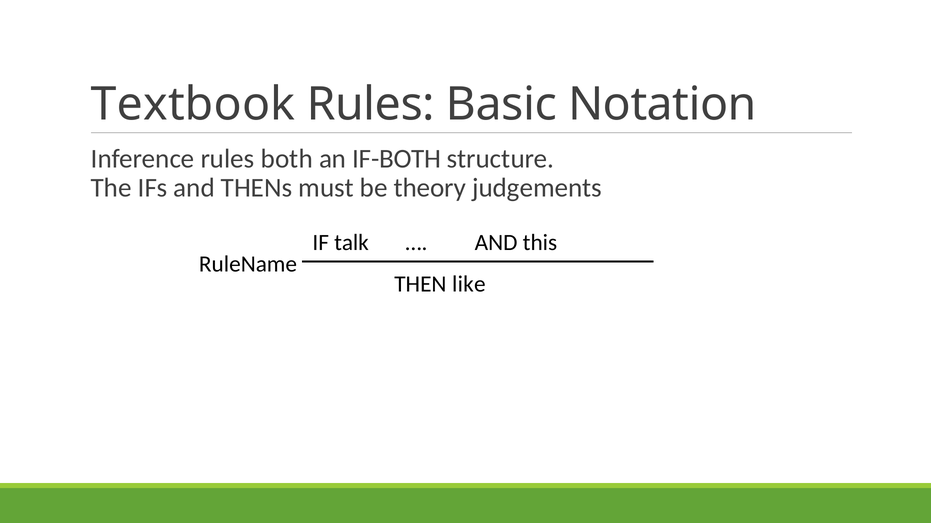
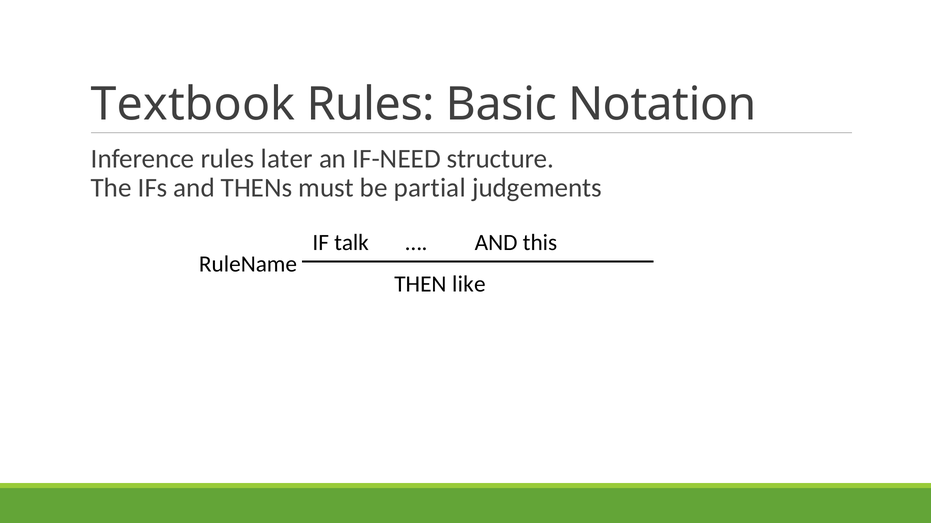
both: both -> later
IF-BOTH: IF-BOTH -> IF-NEED
theory: theory -> partial
